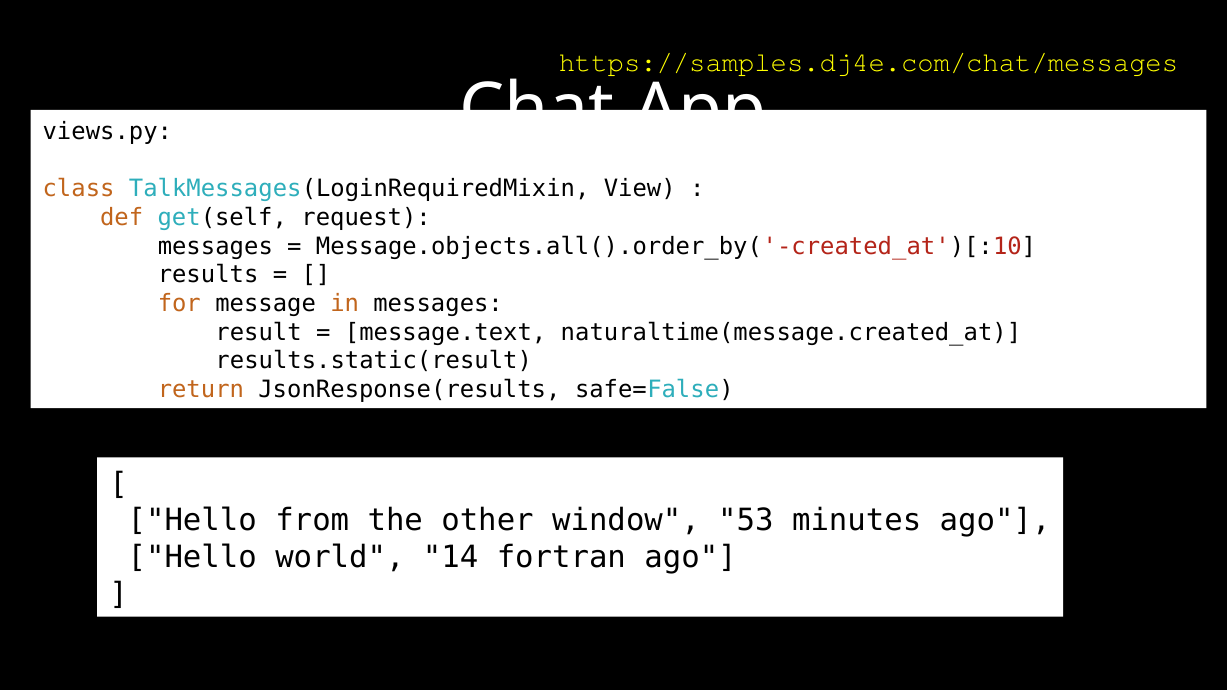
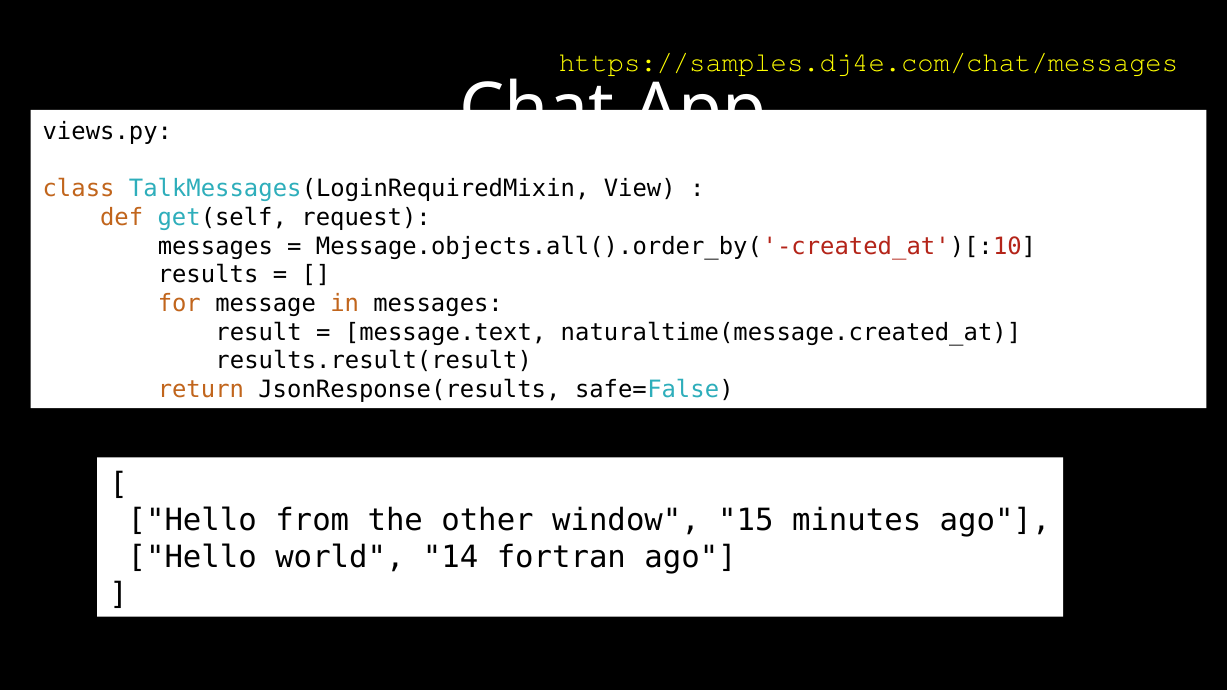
results.static(result: results.static(result -> results.result(result
53: 53 -> 15
